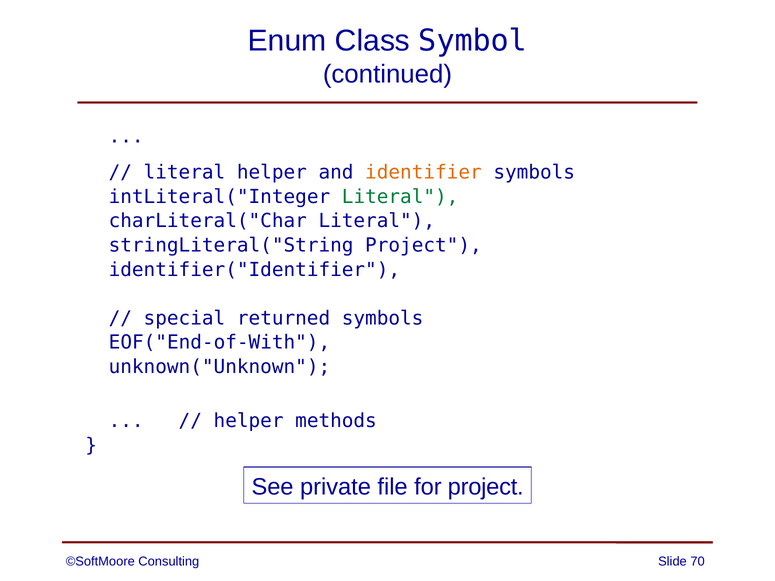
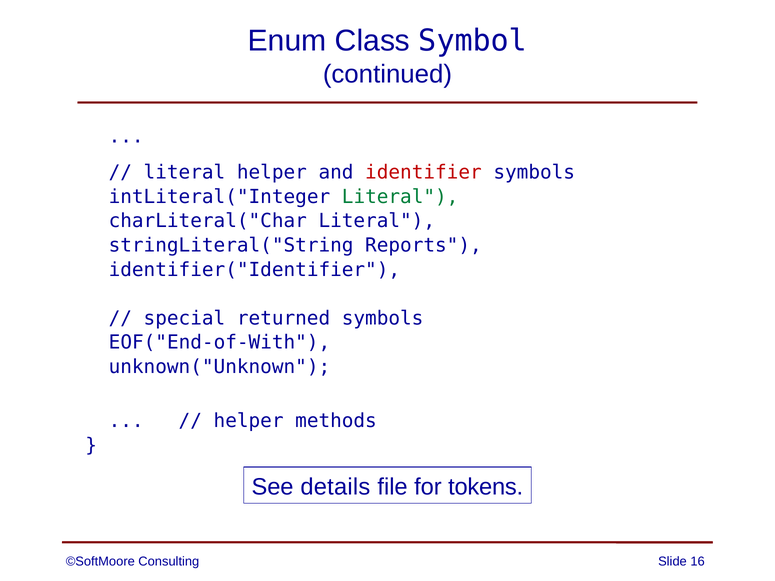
identifier colour: orange -> red
stringLiteral("String Project: Project -> Reports
private: private -> details
for project: project -> tokens
70: 70 -> 16
